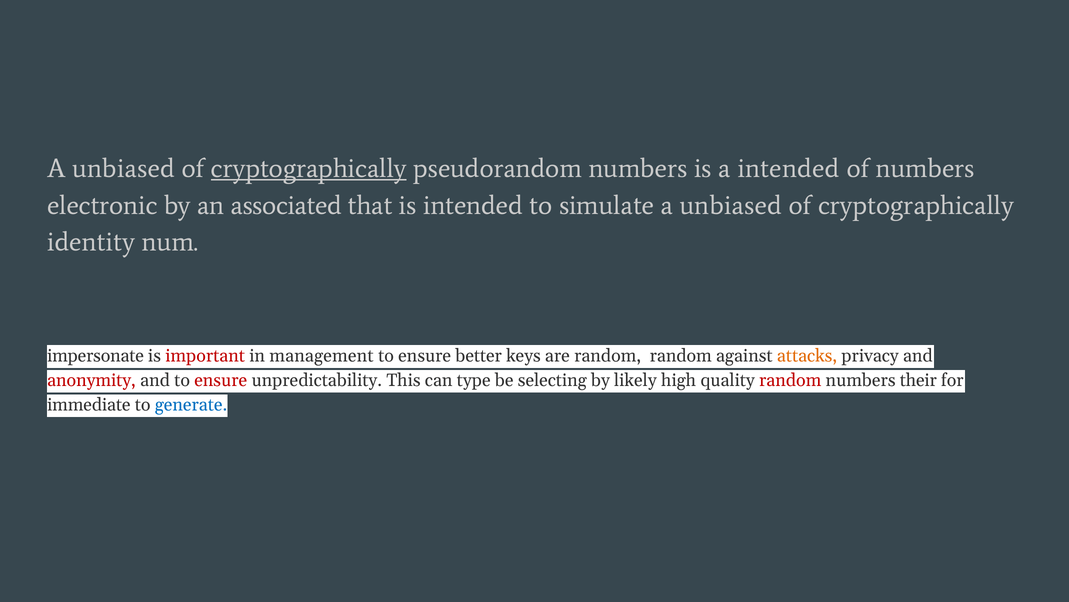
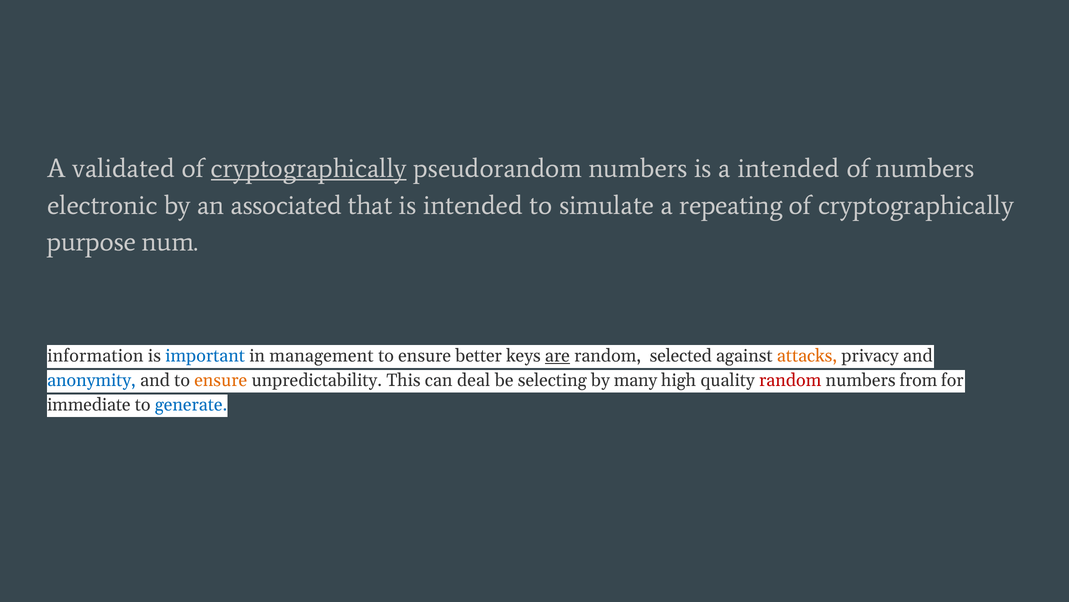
unbiased at (123, 168): unbiased -> validated
simulate a unbiased: unbiased -> repeating
identity: identity -> purpose
impersonate: impersonate -> information
important colour: red -> blue
are underline: none -> present
random random: random -> selected
anonymity colour: red -> blue
ensure at (221, 380) colour: red -> orange
type: type -> deal
likely: likely -> many
their: their -> from
